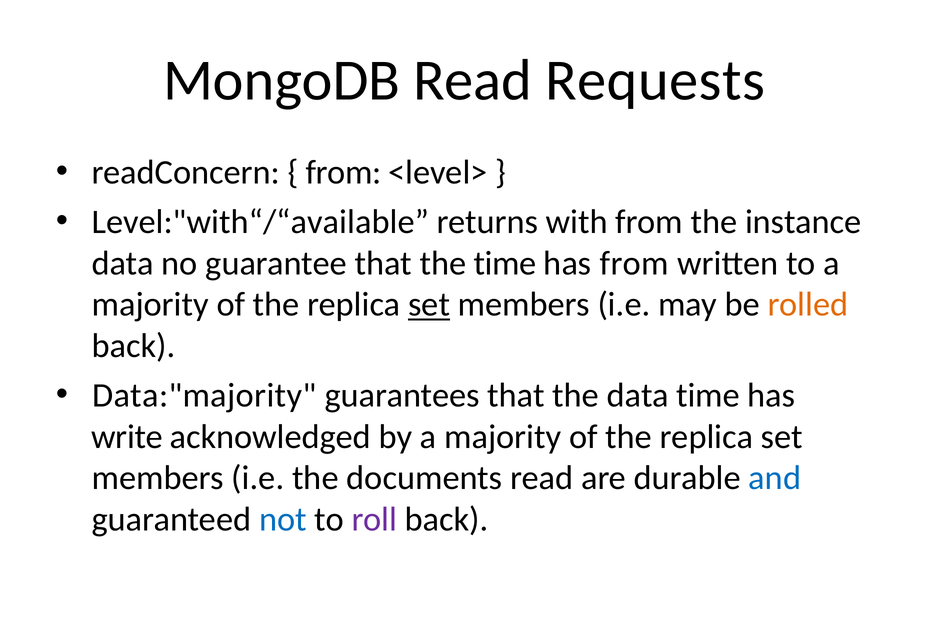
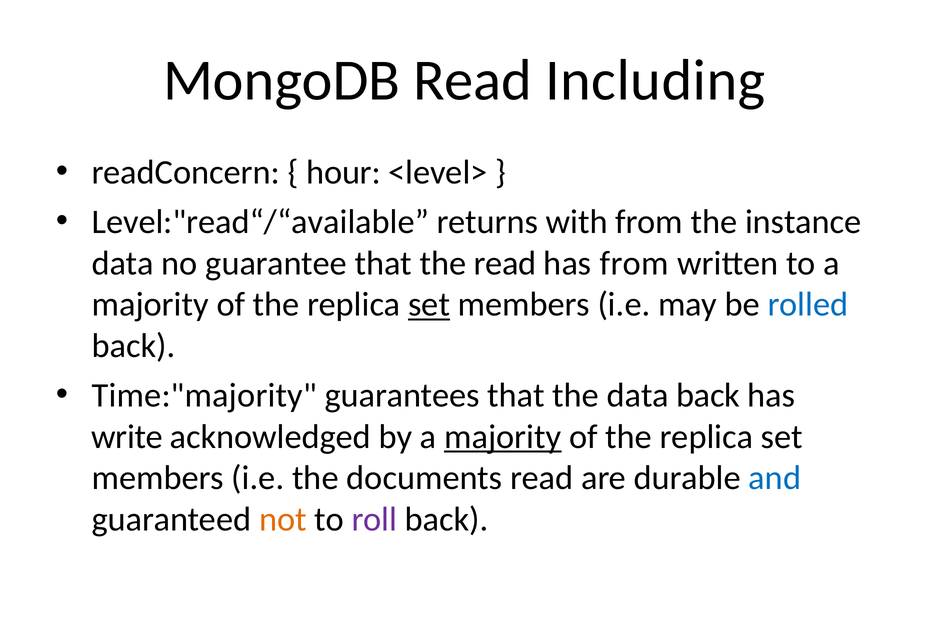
Requests: Requests -> Including
from at (344, 172): from -> hour
Level:"with“/“available: Level:"with“/“available -> Level:"read“/“available
the time: time -> read
rolled colour: orange -> blue
Data:"majority: Data:"majority -> Time:"majority
data time: time -> back
majority at (503, 437) underline: none -> present
not colour: blue -> orange
